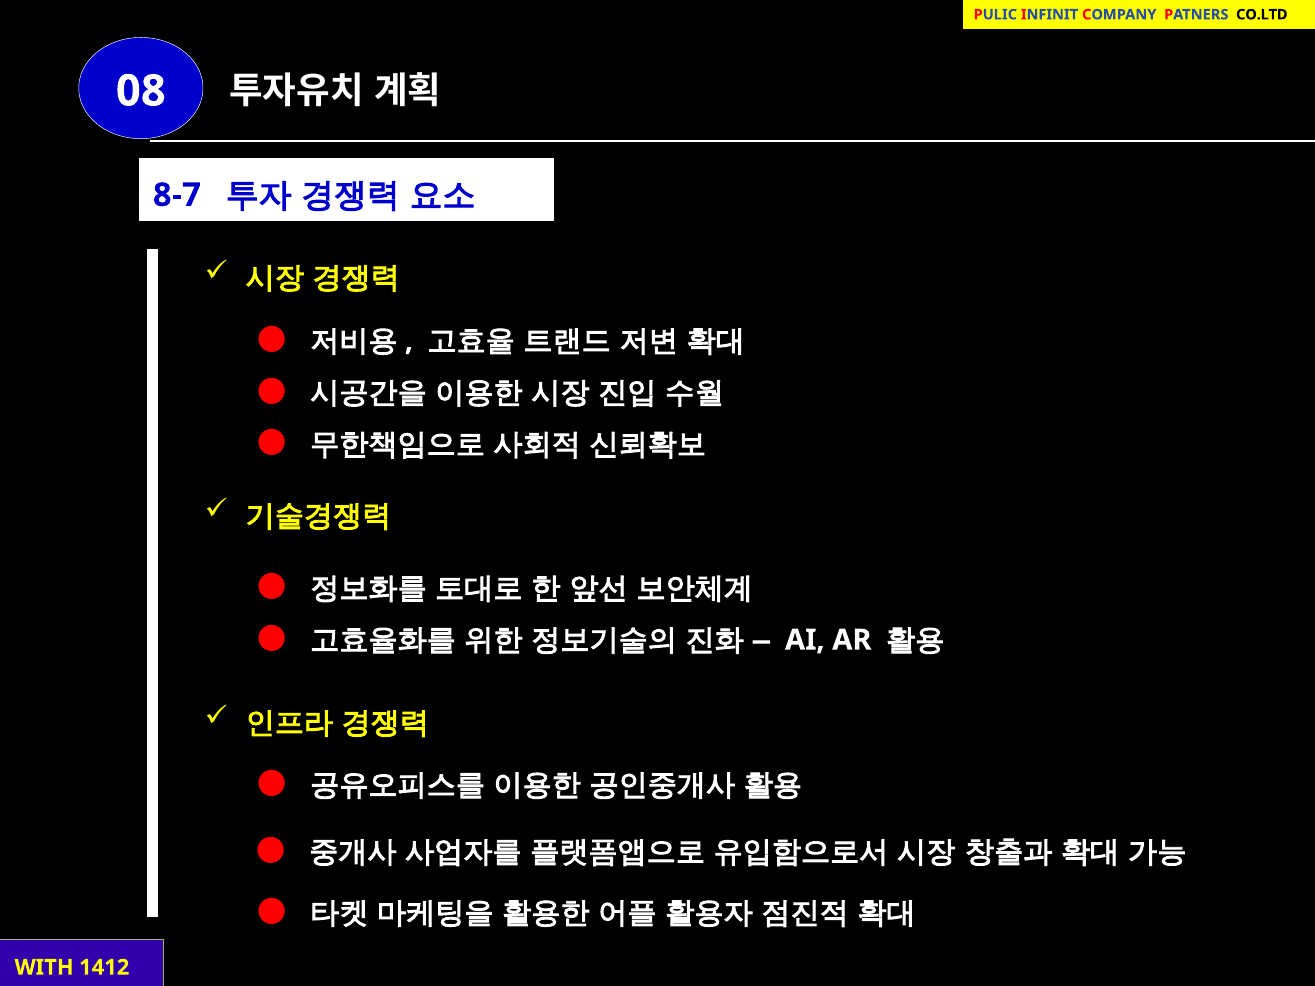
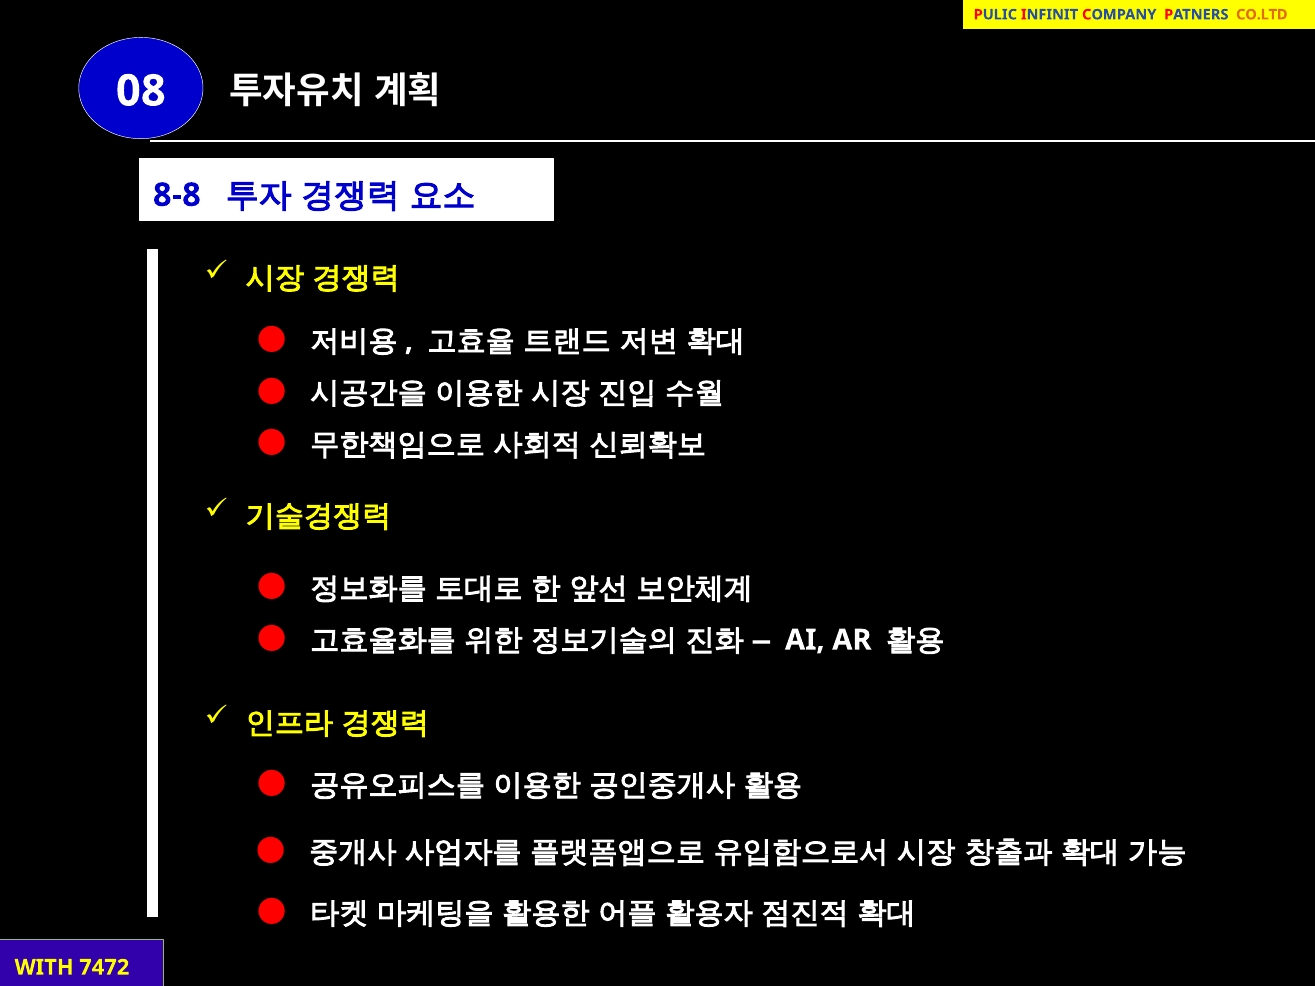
CO.LTD colour: black -> orange
8-7: 8-7 -> 8-8
1412: 1412 -> 7472
